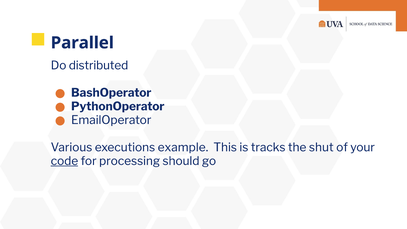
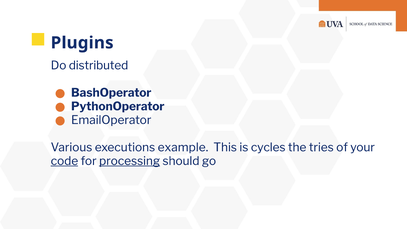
Parallel: Parallel -> Plugins
tracks: tracks -> cycles
shut: shut -> tries
processing underline: none -> present
